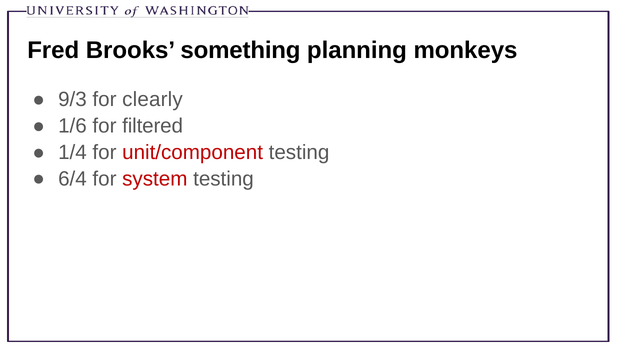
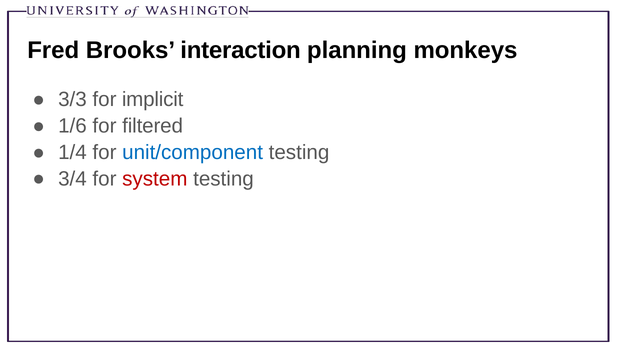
something: something -> interaction
9/3: 9/3 -> 3/3
clearly: clearly -> implicit
unit/component colour: red -> blue
6/4: 6/4 -> 3/4
